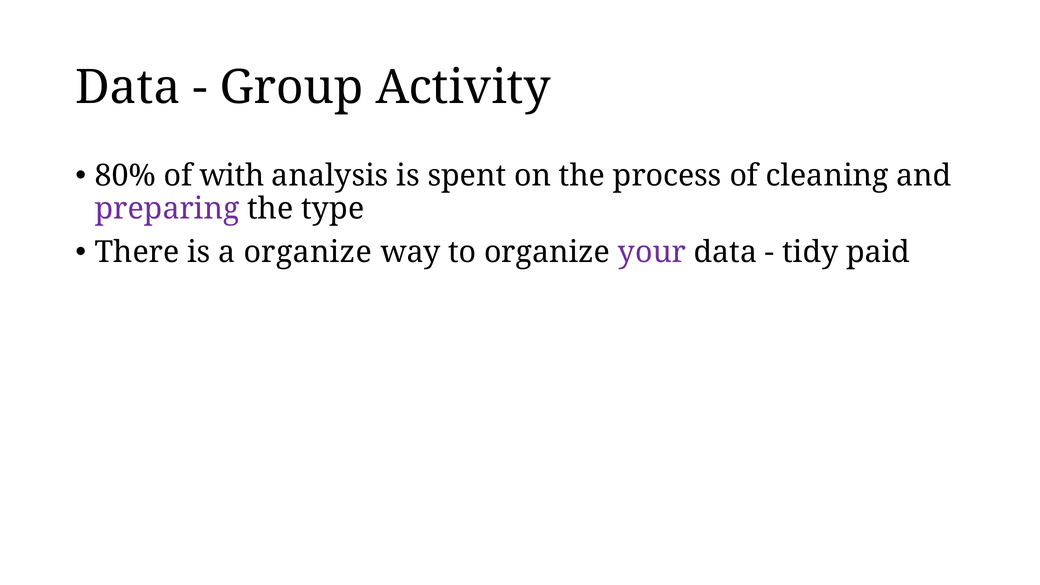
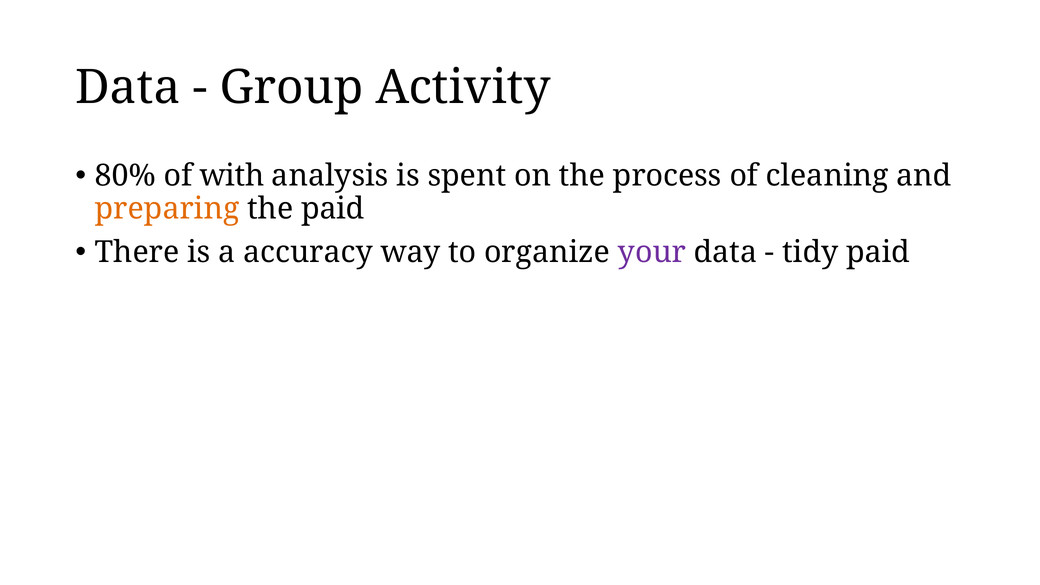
preparing colour: purple -> orange
the type: type -> paid
a organize: organize -> accuracy
